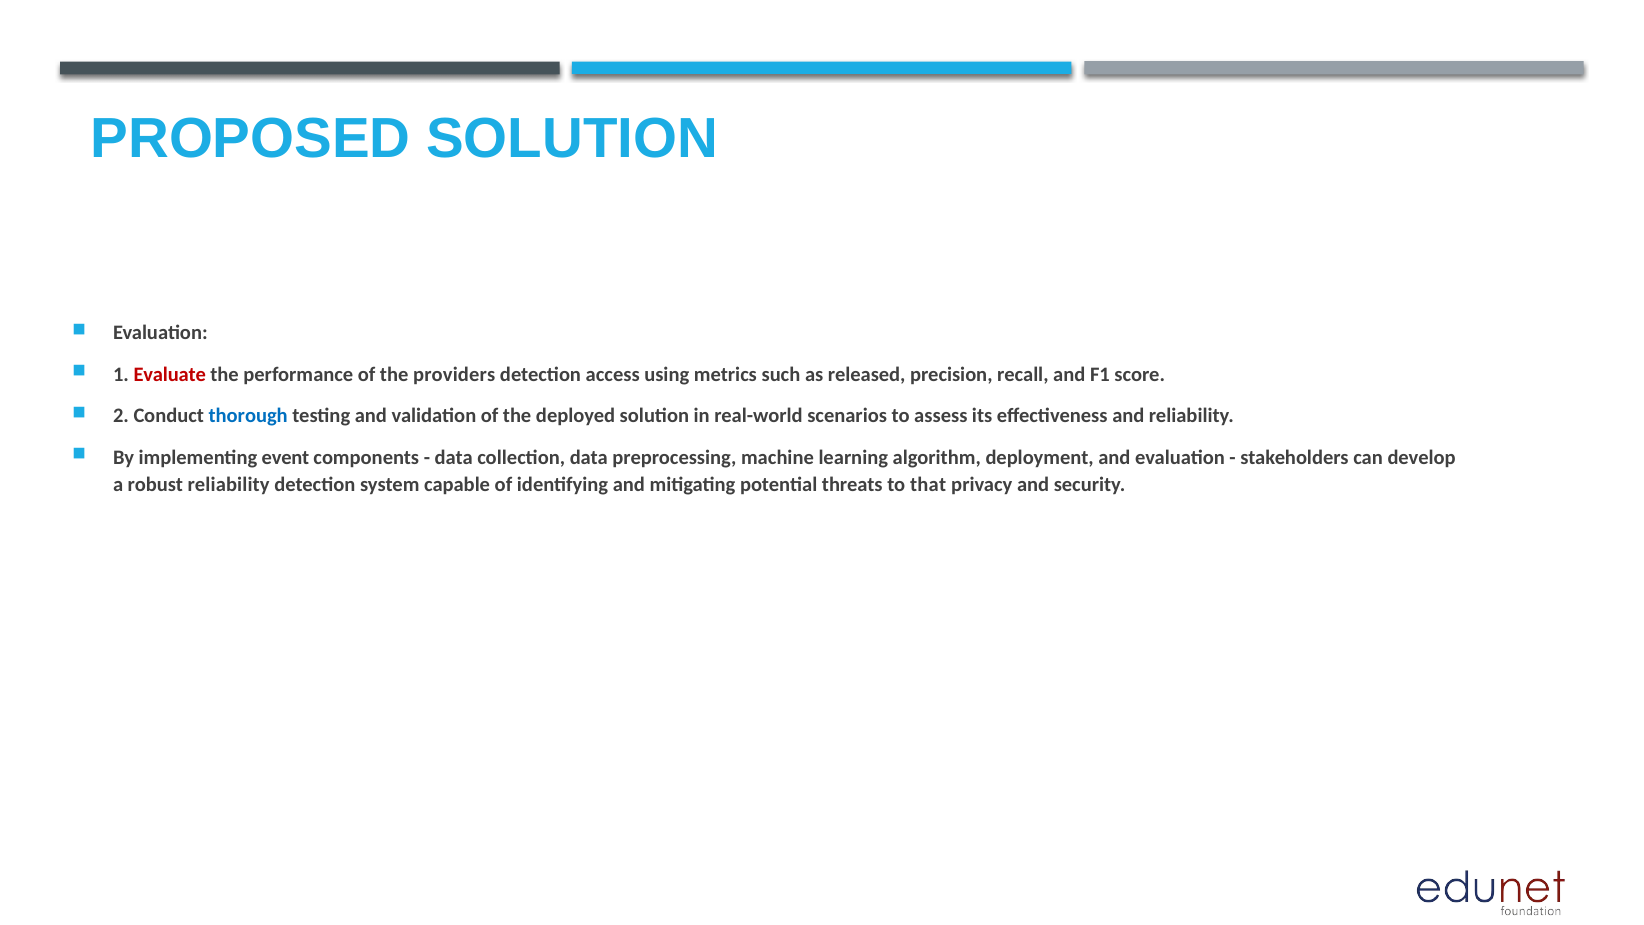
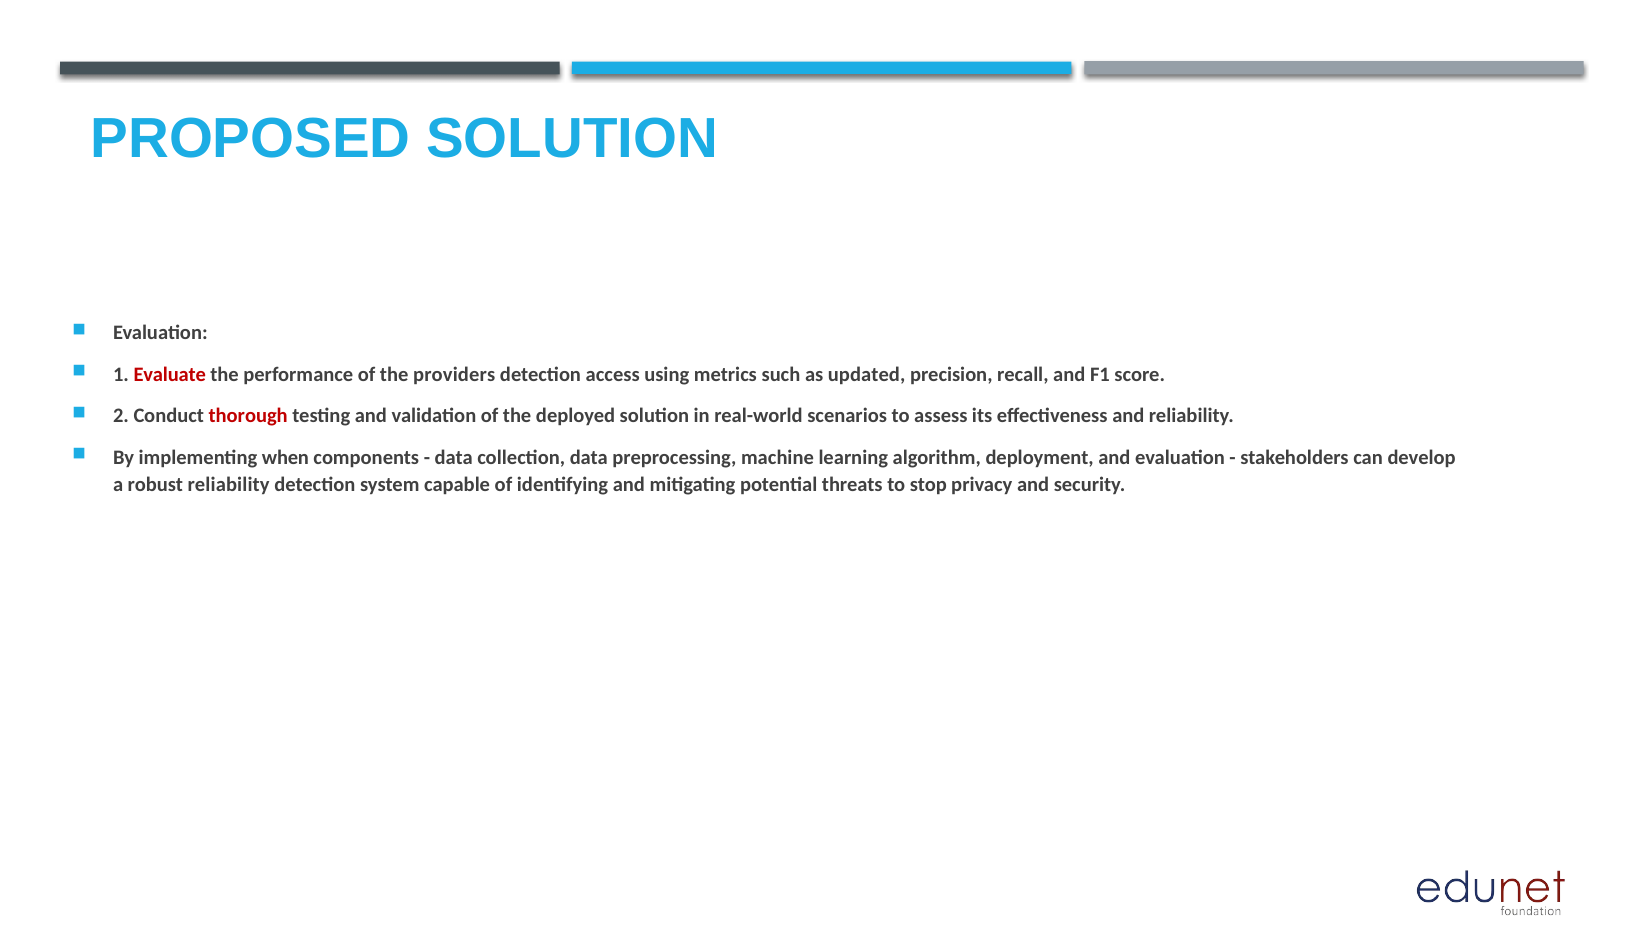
released: released -> updated
thorough colour: blue -> red
event: event -> when
that: that -> stop
